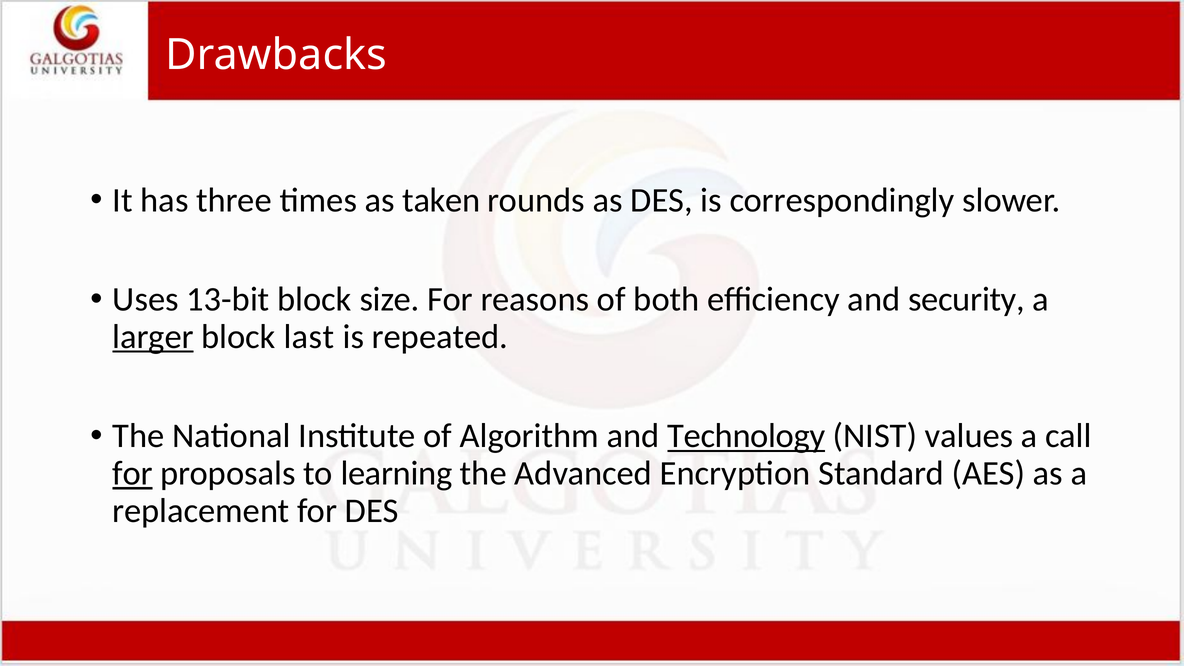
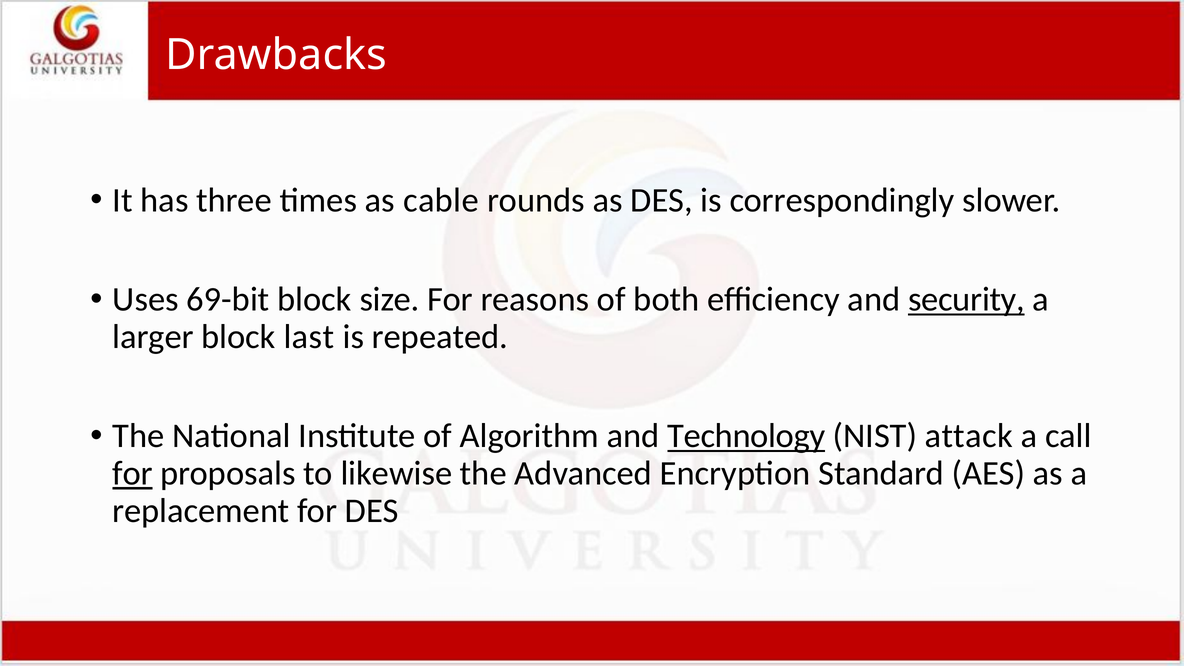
taken: taken -> cable
13-bit: 13-bit -> 69-bit
security underline: none -> present
larger underline: present -> none
values: values -> attack
learning: learning -> likewise
